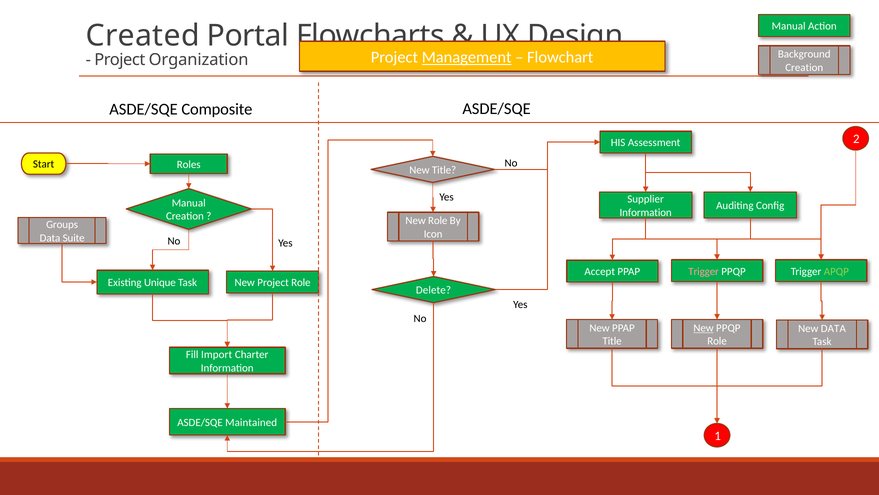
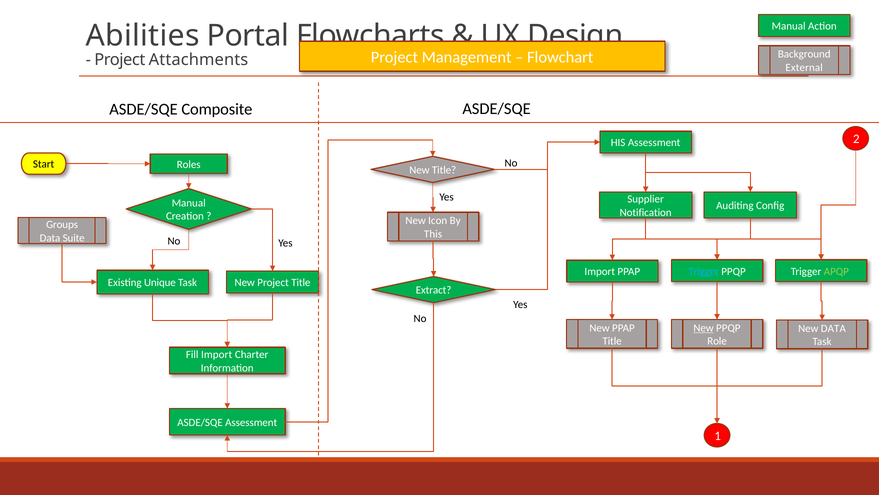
Created: Created -> Abilities
Organization: Organization -> Attachments
Management underline: present -> none
Creation at (804, 67): Creation -> External
Information at (646, 212): Information -> Notification
New Role: Role -> Icon
Icon: Icon -> This
Accept at (600, 272): Accept -> Import
Trigger at (704, 271) colour: pink -> light blue
Project Role: Role -> Title
Delete: Delete -> Extract
ASDE/SQE Maintained: Maintained -> Assessment
